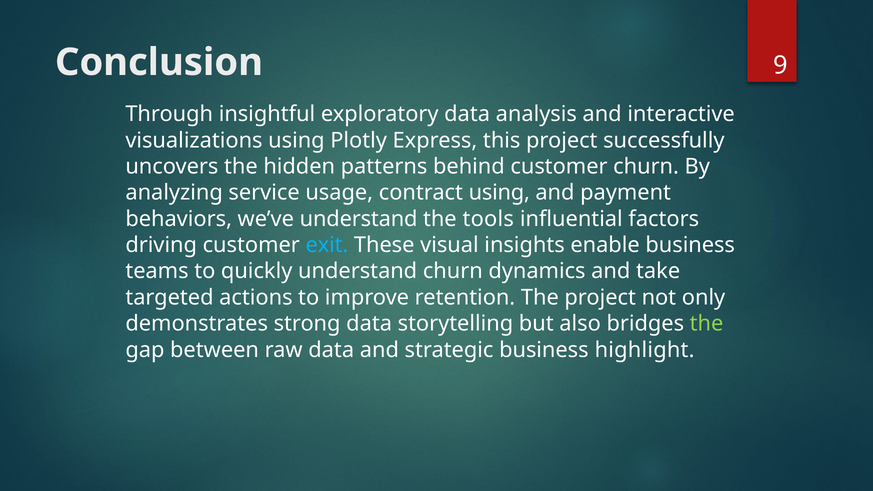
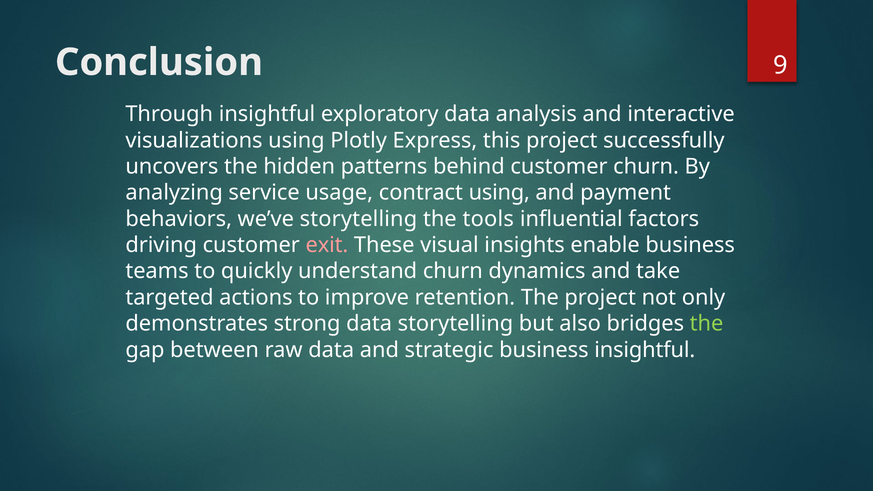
we’ve understand: understand -> storytelling
exit colour: light blue -> pink
business highlight: highlight -> insightful
